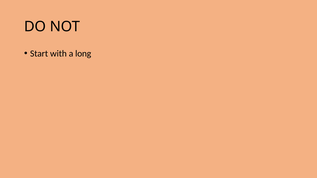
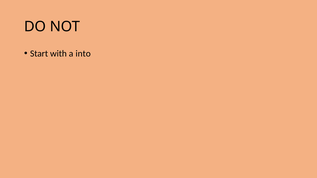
long: long -> into
